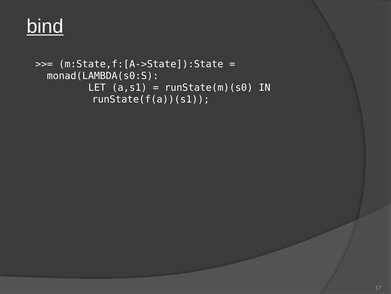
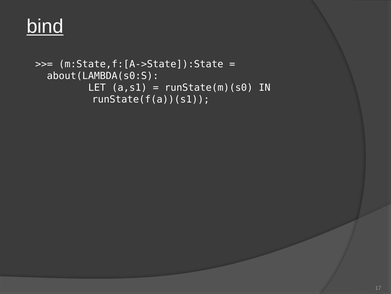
monad(LAMBDA(s0:S: monad(LAMBDA(s0:S -> about(LAMBDA(s0:S
